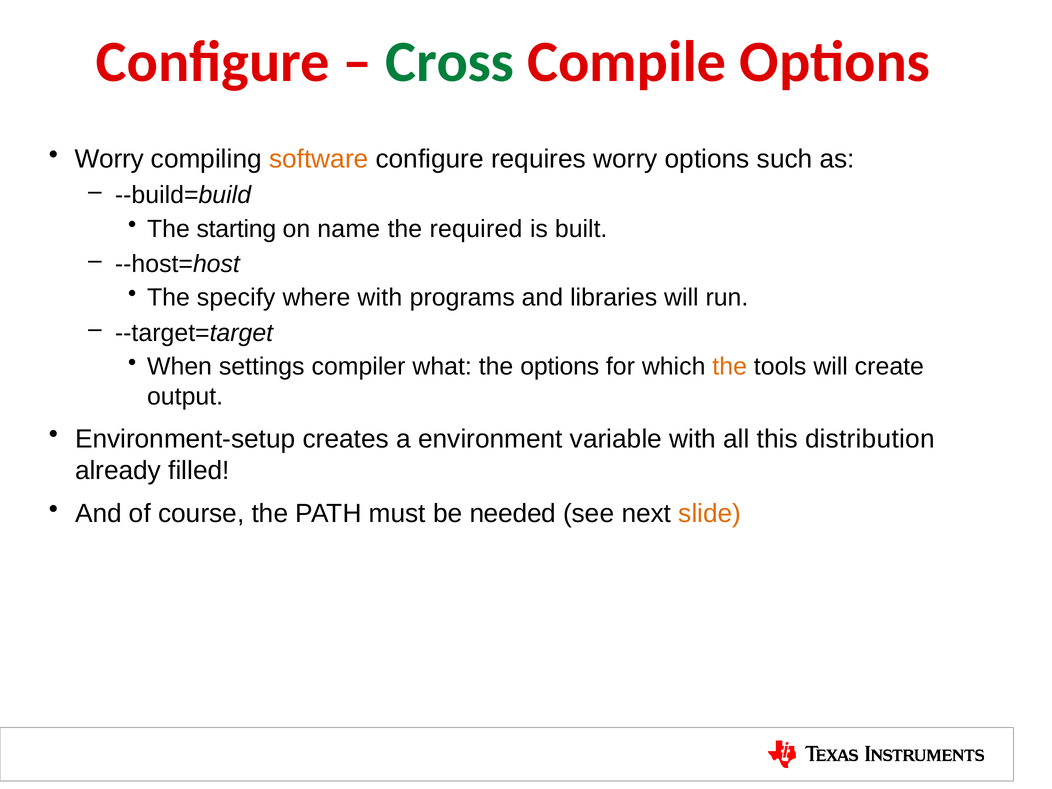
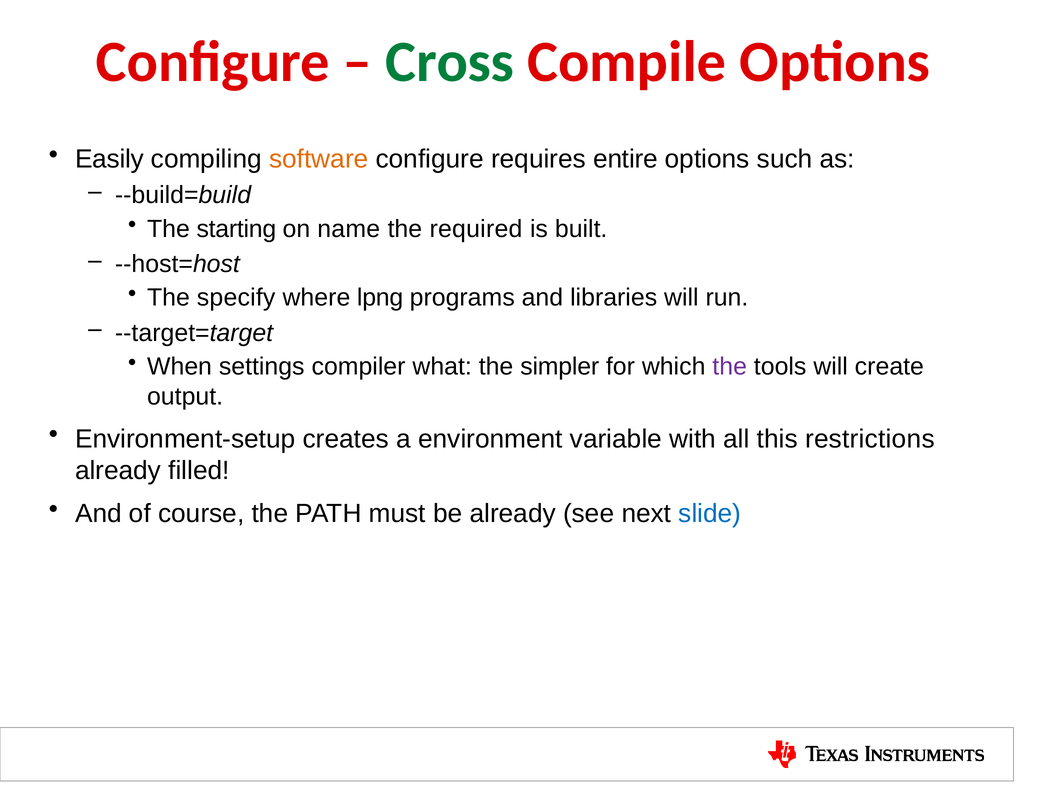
Worry at (109, 159): Worry -> Easily
requires worry: worry -> entire
where with: with -> lpng
the options: options -> simpler
the at (730, 367) colour: orange -> purple
distribution: distribution -> restrictions
be needed: needed -> already
slide colour: orange -> blue
